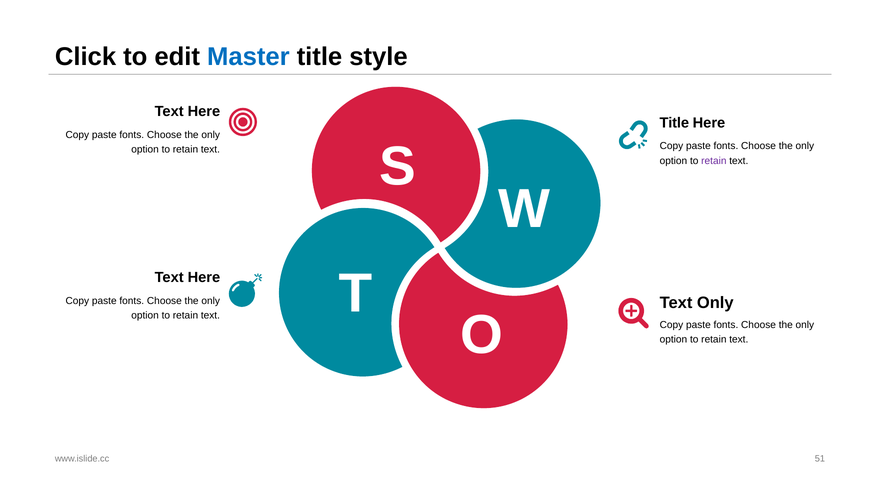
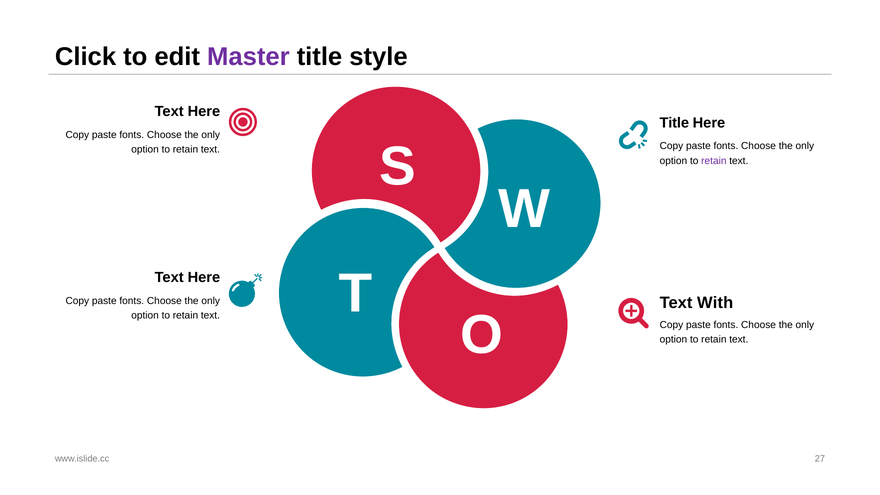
Master colour: blue -> purple
Text Only: Only -> With
51: 51 -> 27
